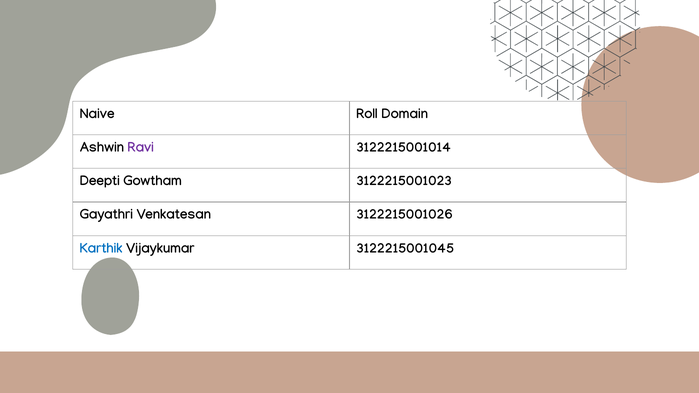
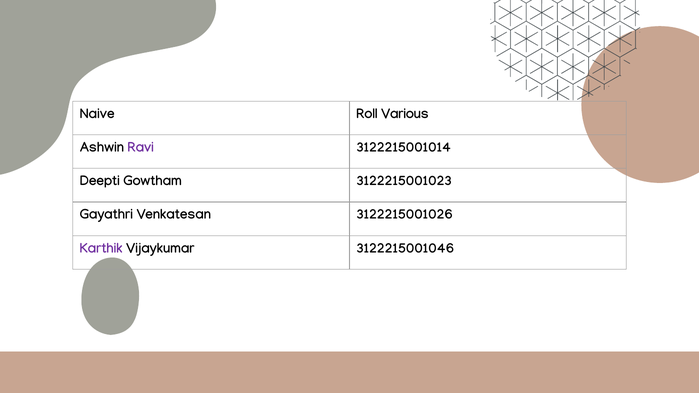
Domain: Domain -> Various
Karthik colour: blue -> purple
3122215001045: 3122215001045 -> 3122215001046
